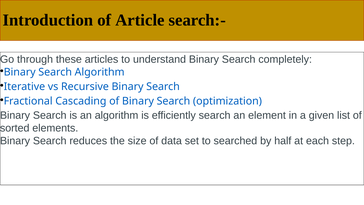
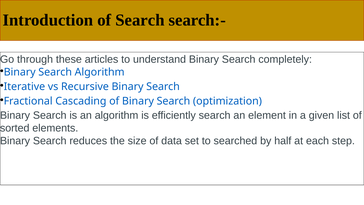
of Article: Article -> Search
